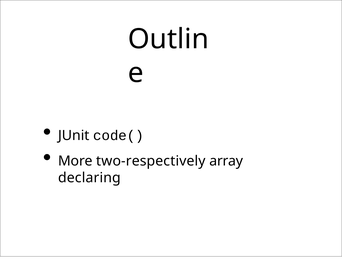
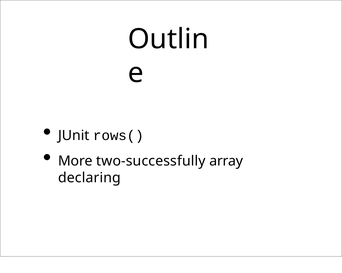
code(: code( -> rows(
two-respectively: two-respectively -> two-successfully
